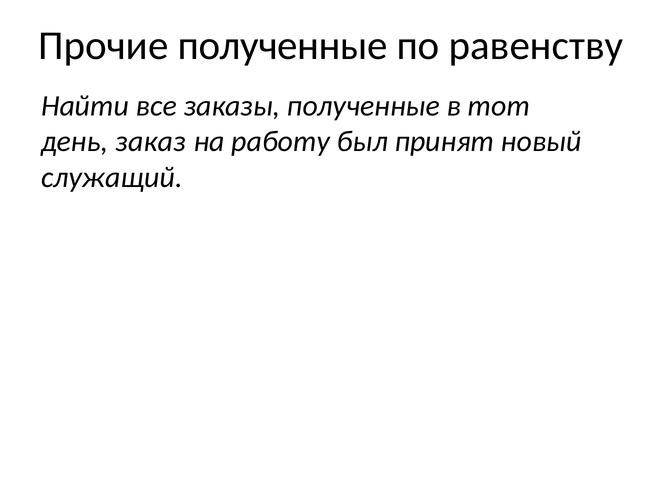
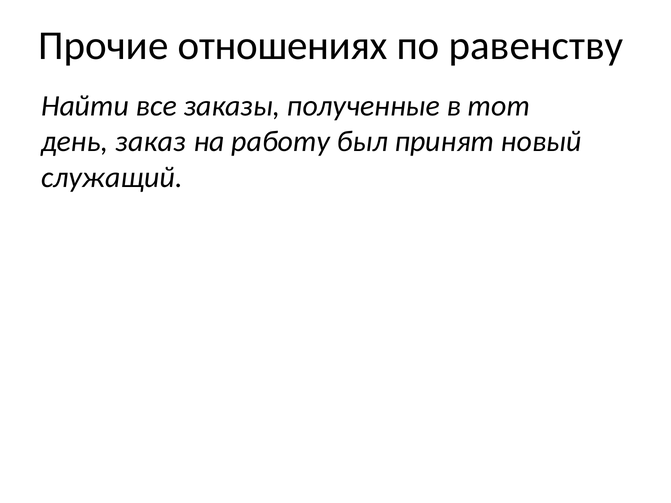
Прочие полученные: полученные -> отношениях
